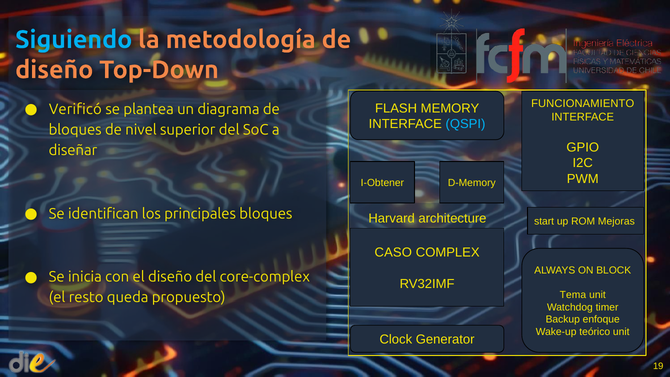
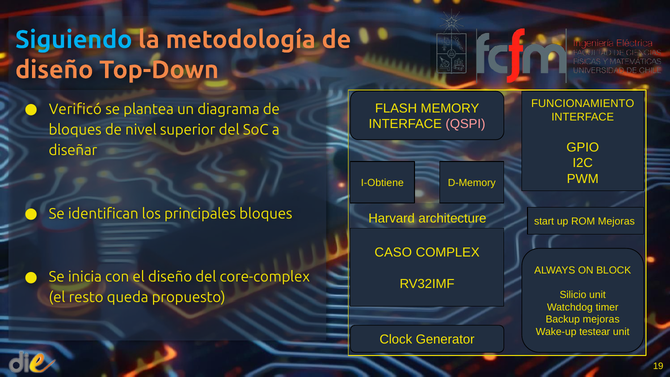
QSPI colour: light blue -> pink
I-Obtener: I-Obtener -> I-Obtiene
Tema: Tema -> Silicio
Backup enfoque: enfoque -> mejoras
teórico: teórico -> testear
